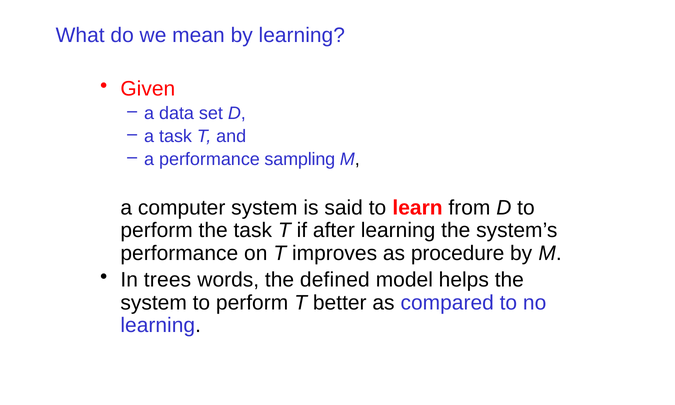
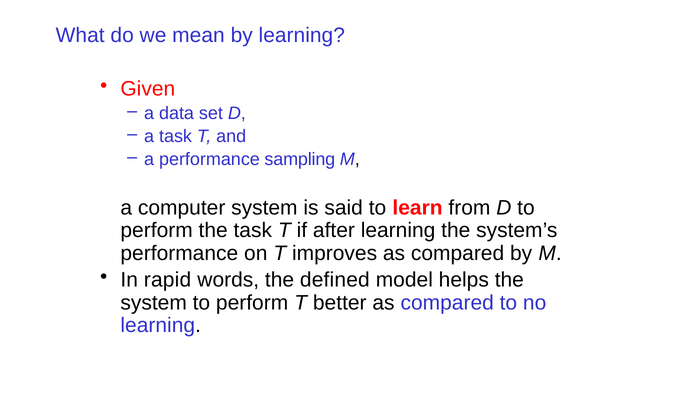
improves as procedure: procedure -> compared
trees: trees -> rapid
